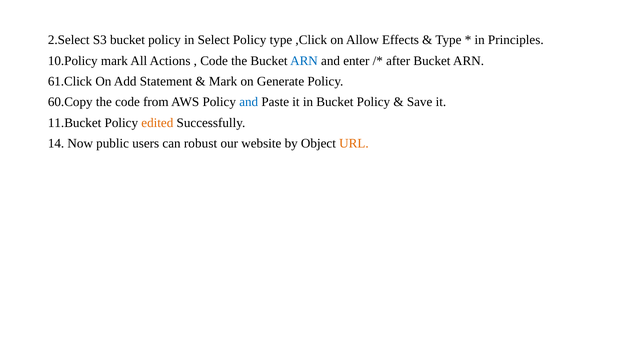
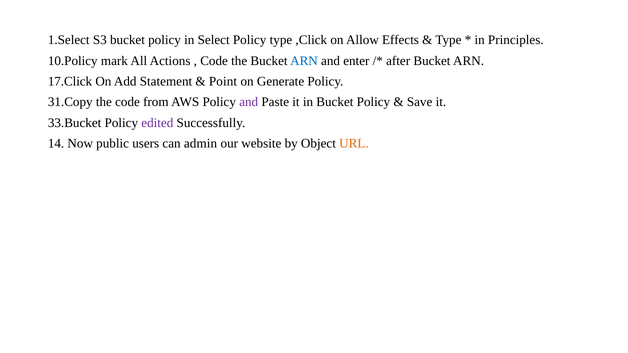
2.Select: 2.Select -> 1.Select
61.Click: 61.Click -> 17.Click
Mark at (223, 81): Mark -> Point
60.Copy: 60.Copy -> 31.Copy
and at (249, 102) colour: blue -> purple
11.Bucket: 11.Bucket -> 33.Bucket
edited colour: orange -> purple
robust: robust -> admin
